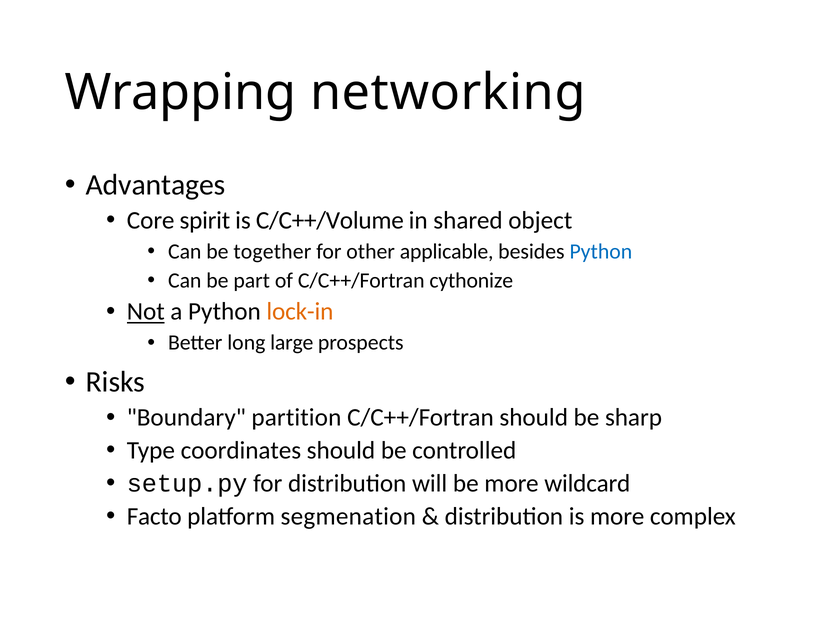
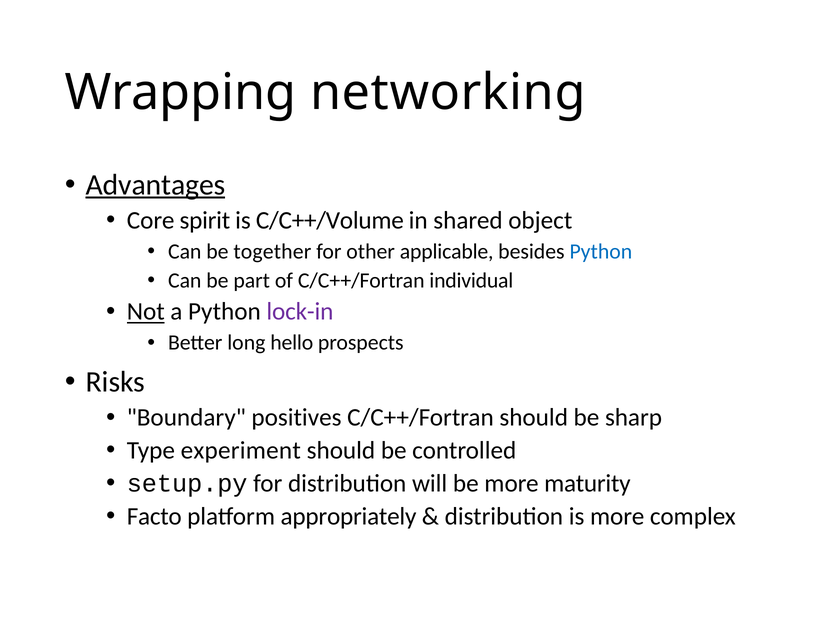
Advantages underline: none -> present
cythonize: cythonize -> individual
lock-in colour: orange -> purple
large: large -> hello
partition: partition -> positives
coordinates: coordinates -> experiment
wildcard: wildcard -> maturity
segmenation: segmenation -> appropriately
